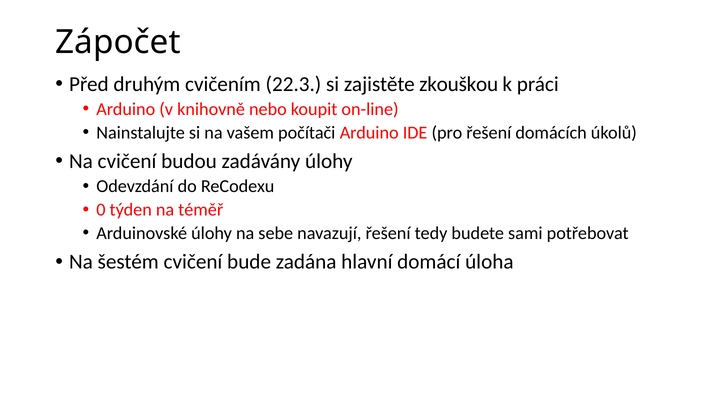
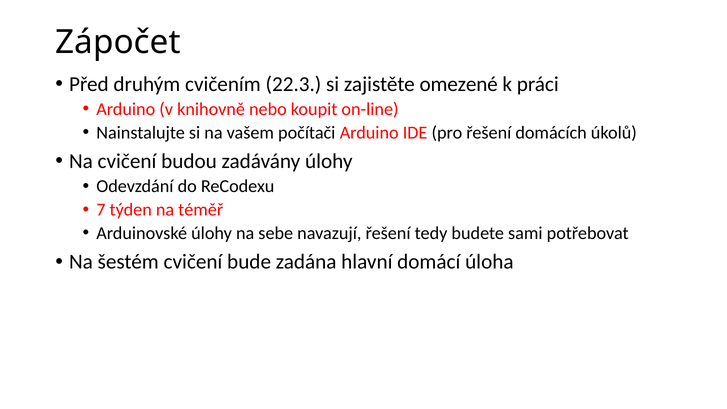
zkouškou: zkouškou -> omezené
0: 0 -> 7
